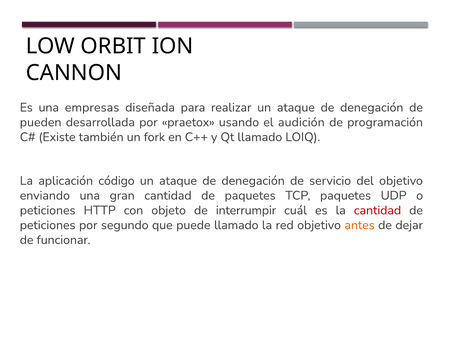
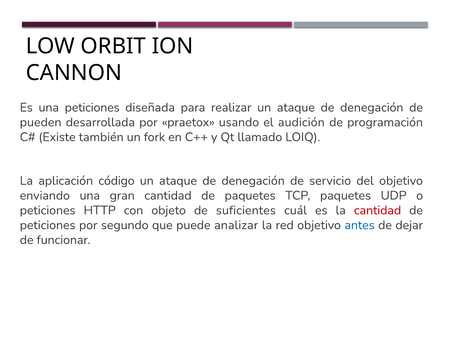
una empresas: empresas -> peticiones
interrumpir: interrumpir -> suficientes
puede llamado: llamado -> analizar
antes colour: orange -> blue
